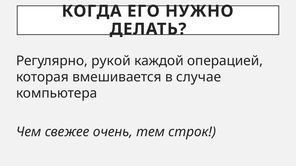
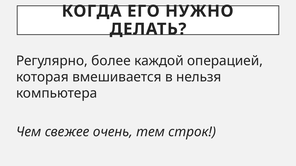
рукой: рукой -> более
случае: случае -> нельзя
